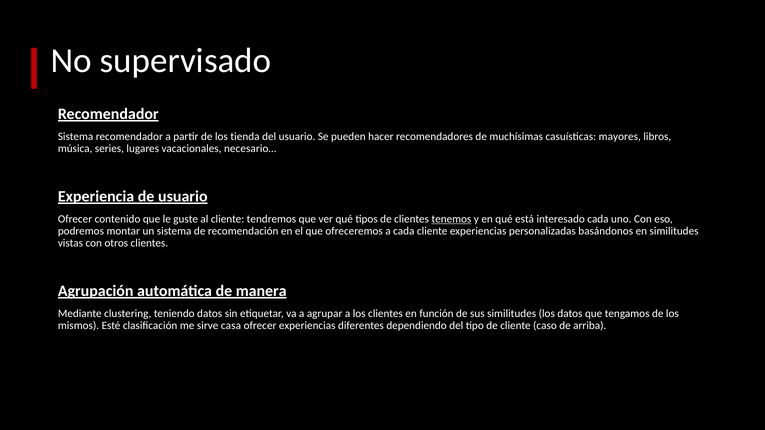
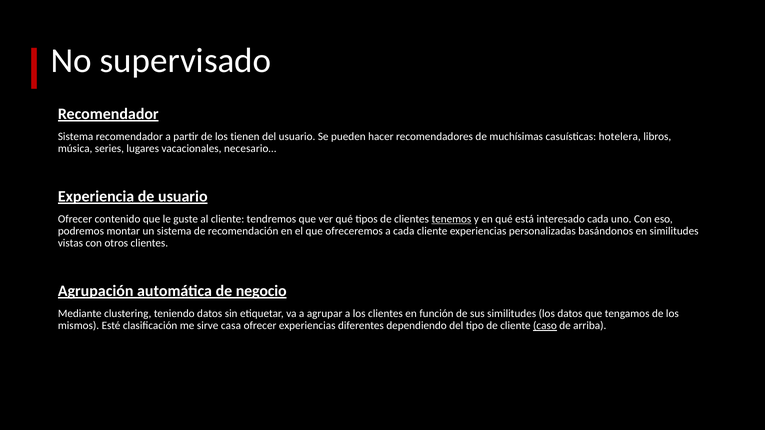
tienda: tienda -> tienen
mayores: mayores -> hotelera
manera: manera -> negocio
caso underline: none -> present
